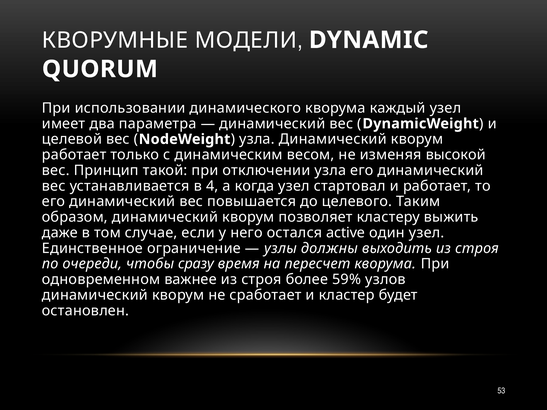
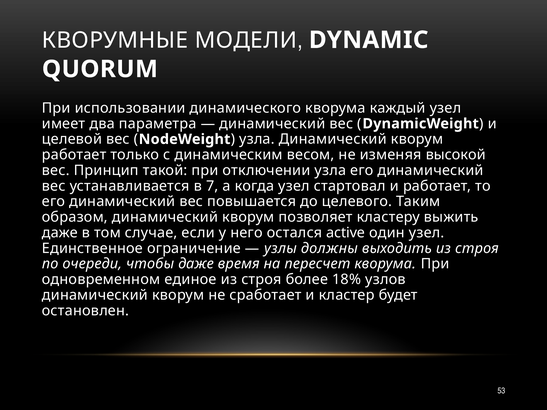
4: 4 -> 7
чтобы сразу: сразу -> даже
важнее: важнее -> единое
59%: 59% -> 18%
